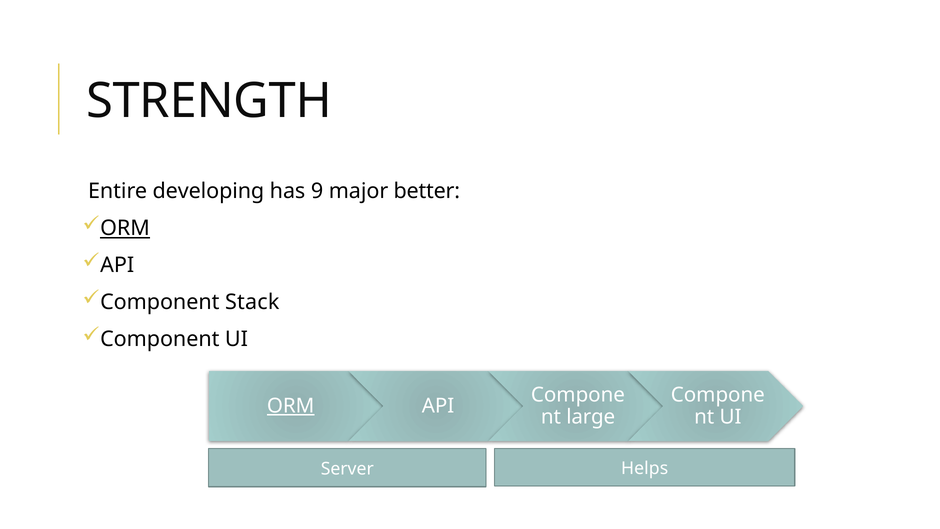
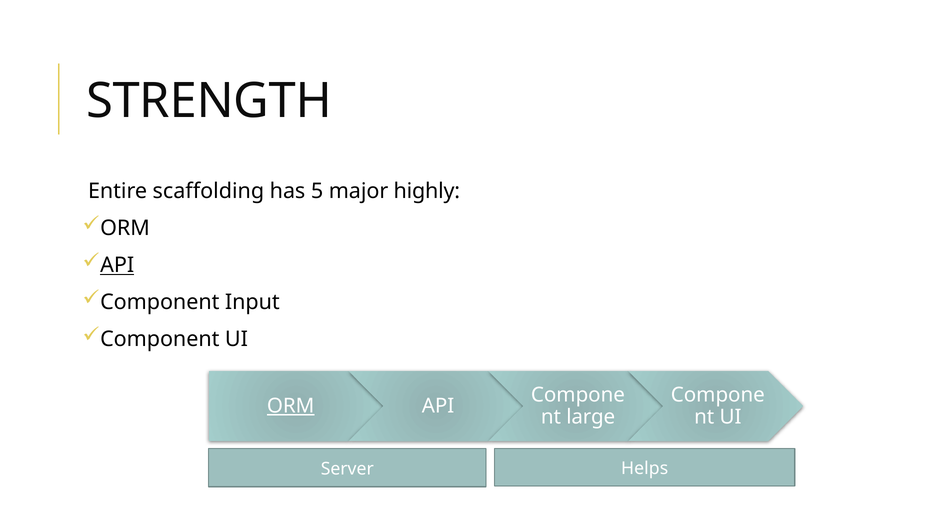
developing: developing -> scaffolding
9: 9 -> 5
better: better -> highly
ORM at (125, 228) underline: present -> none
API at (117, 265) underline: none -> present
Stack: Stack -> Input
